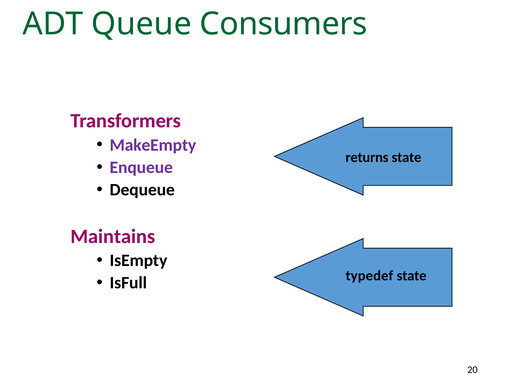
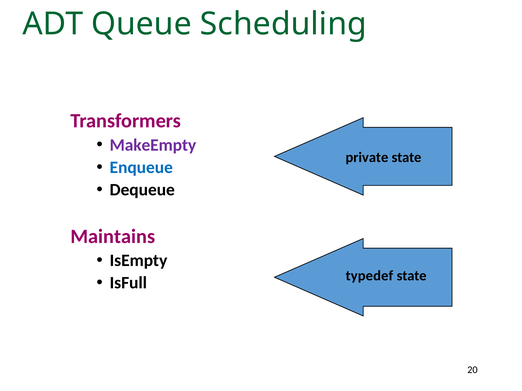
Consumers: Consumers -> Scheduling
returns: returns -> private
Enqueue colour: purple -> blue
